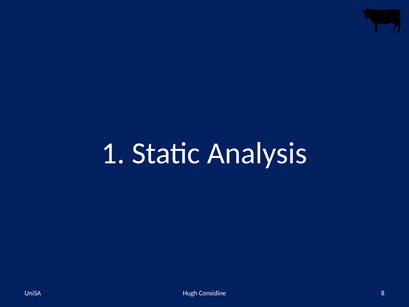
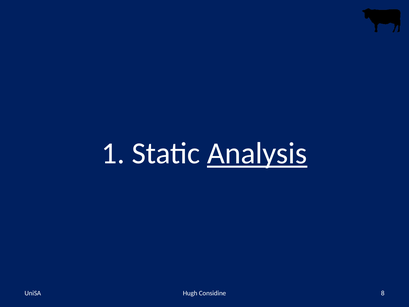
Analysis underline: none -> present
